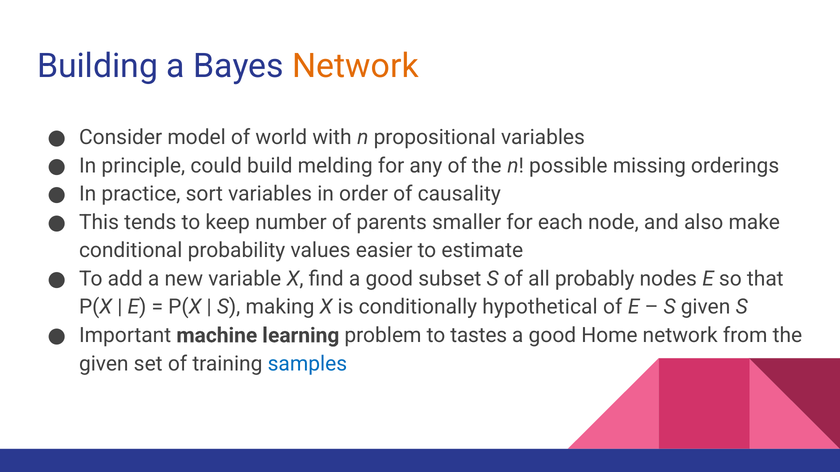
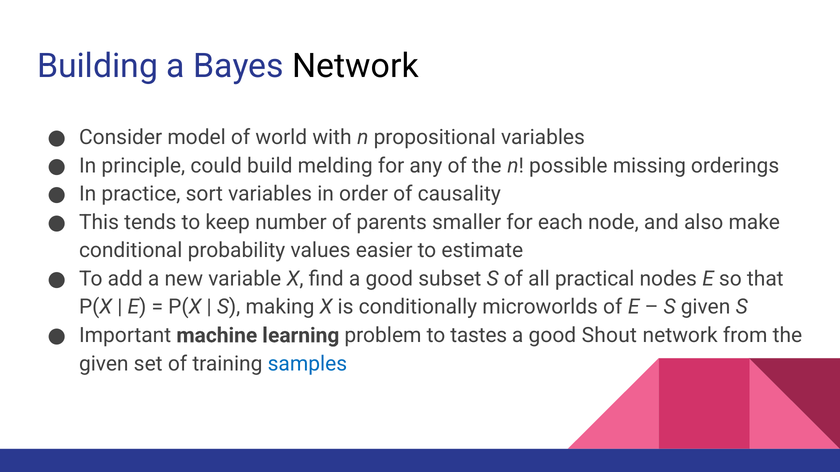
Network at (355, 66) colour: orange -> black
probably: probably -> practical
hypothetical: hypothetical -> microworlds
Home: Home -> Shout
